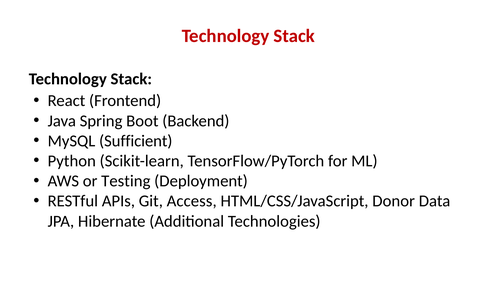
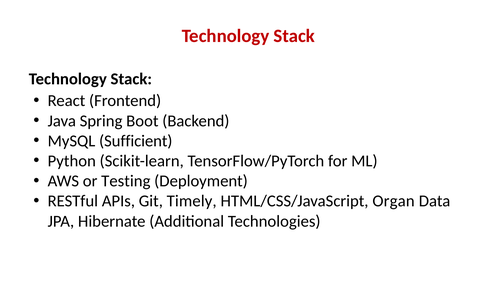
Access: Access -> Timely
Donor: Donor -> Organ
